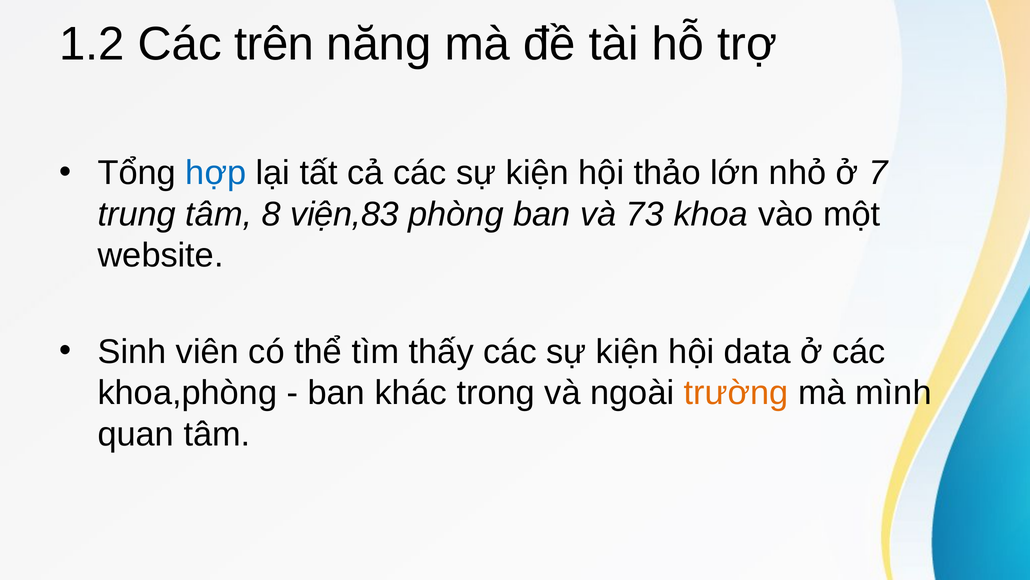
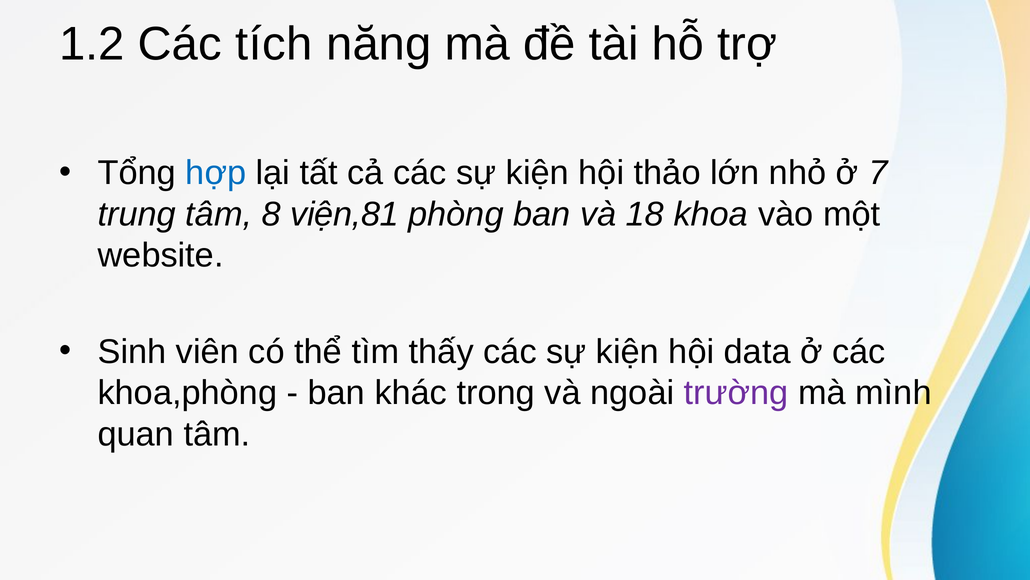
trên: trên -> tích
viện,83: viện,83 -> viện,81
73: 73 -> 18
trường colour: orange -> purple
